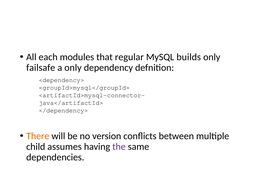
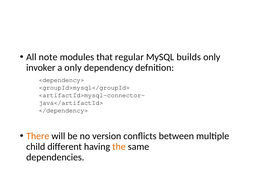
each: each -> note
failsafe: failsafe -> invoker
assumes: assumes -> different
the colour: purple -> orange
